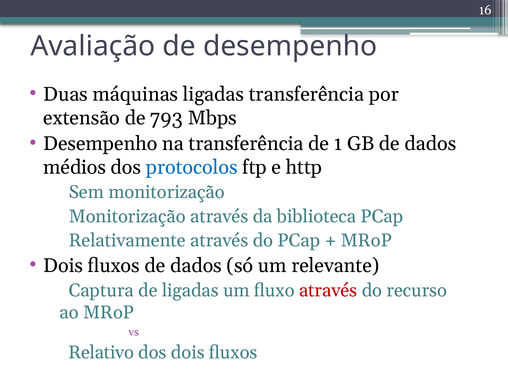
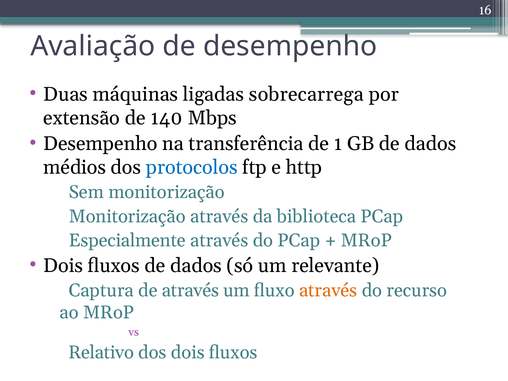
ligadas transferência: transferência -> sobrecarrega
793: 793 -> 140
Relativamente: Relativamente -> Especialmente
de ligadas: ligadas -> através
através at (328, 291) colour: red -> orange
